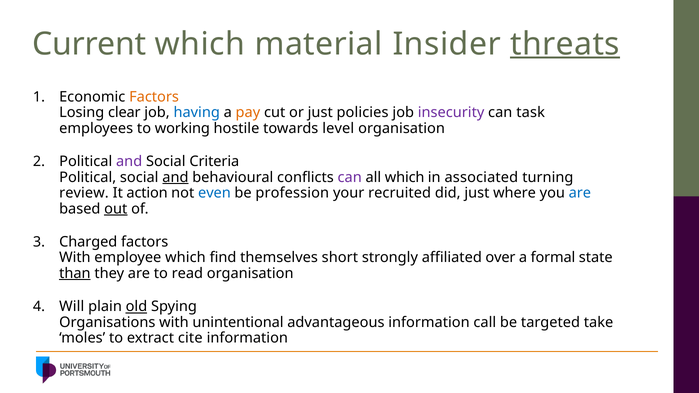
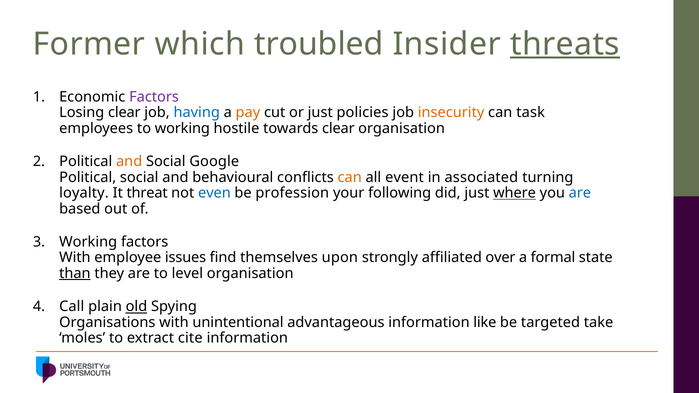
Current: Current -> Former
material: material -> troubled
Factors at (154, 97) colour: orange -> purple
insecurity colour: purple -> orange
towards level: level -> clear
and at (129, 162) colour: purple -> orange
Criteria: Criteria -> Google
and at (175, 177) underline: present -> none
can at (350, 177) colour: purple -> orange
all which: which -> event
review: review -> loyalty
action: action -> threat
recruited: recruited -> following
where underline: none -> present
out underline: present -> none
Charged at (88, 242): Charged -> Working
employee which: which -> issues
short: short -> upon
read: read -> level
Will: Will -> Call
call: call -> like
